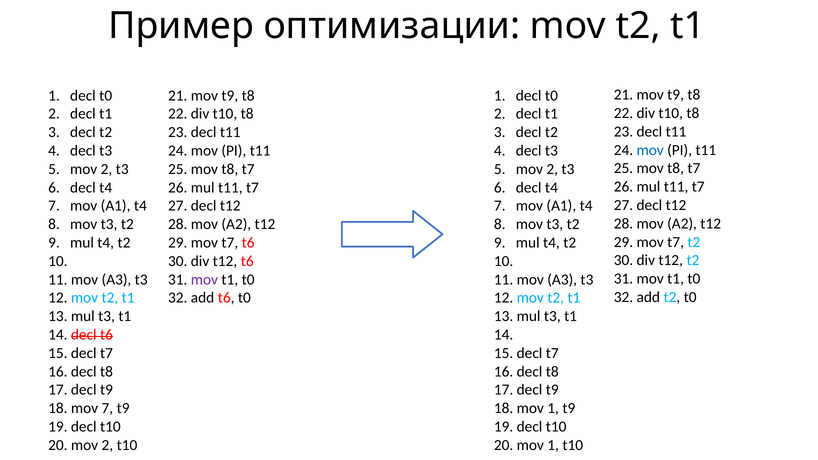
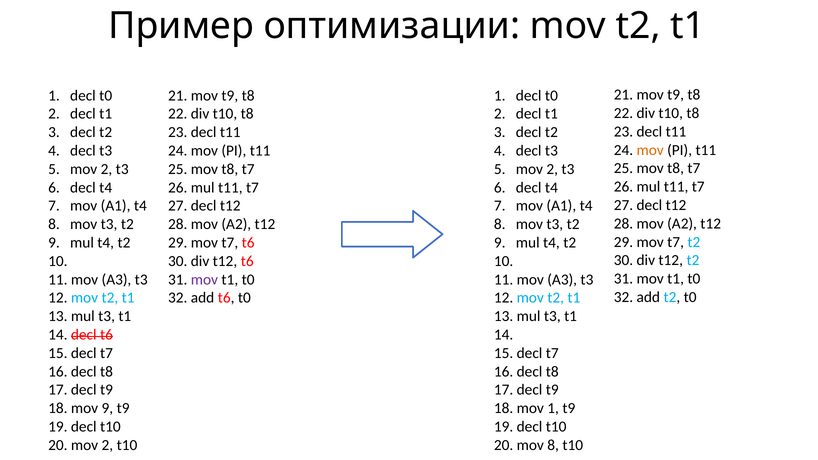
mov at (650, 150) colour: blue -> orange
mov 7: 7 -> 9
20 mov 1: 1 -> 8
